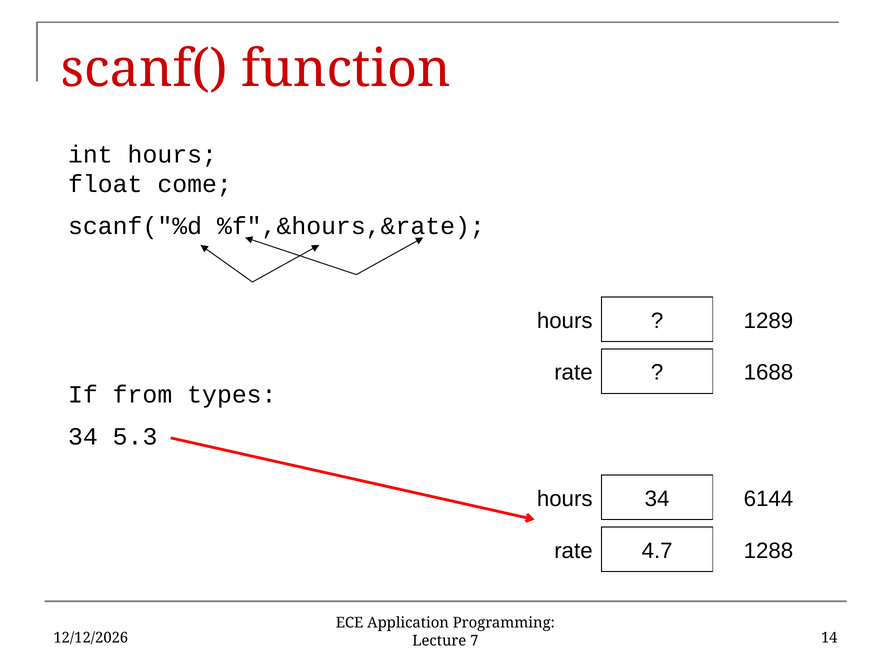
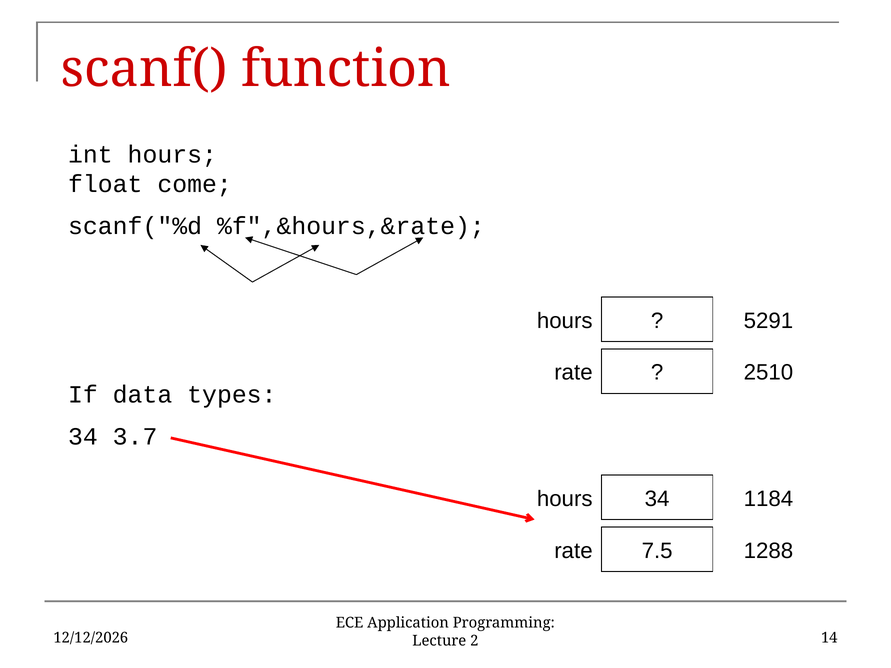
1289: 1289 -> 5291
1688: 1688 -> 2510
from: from -> data
5.3: 5.3 -> 3.7
6144: 6144 -> 1184
4.7: 4.7 -> 7.5
7: 7 -> 2
